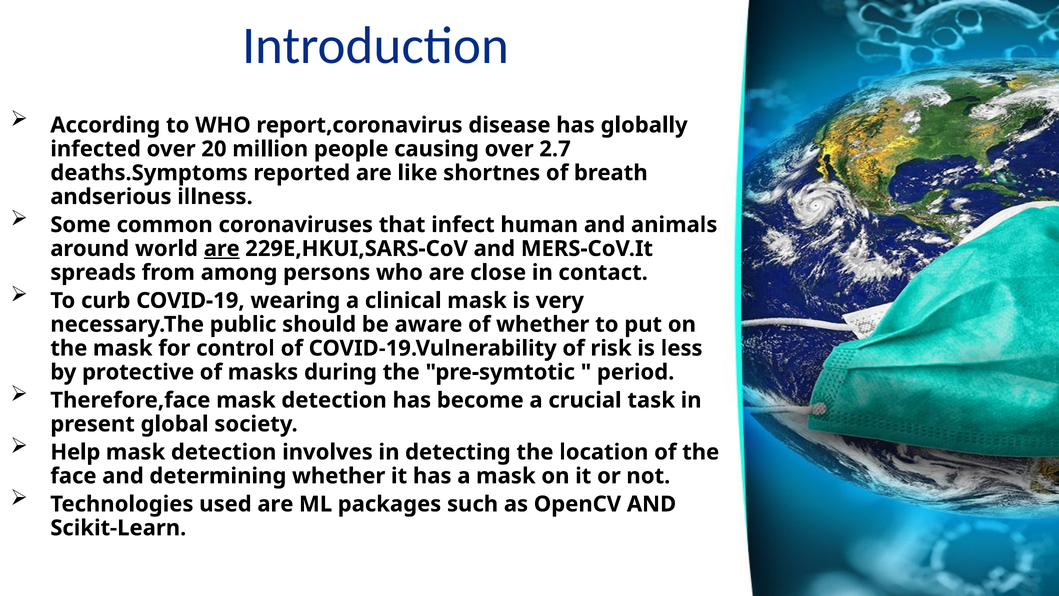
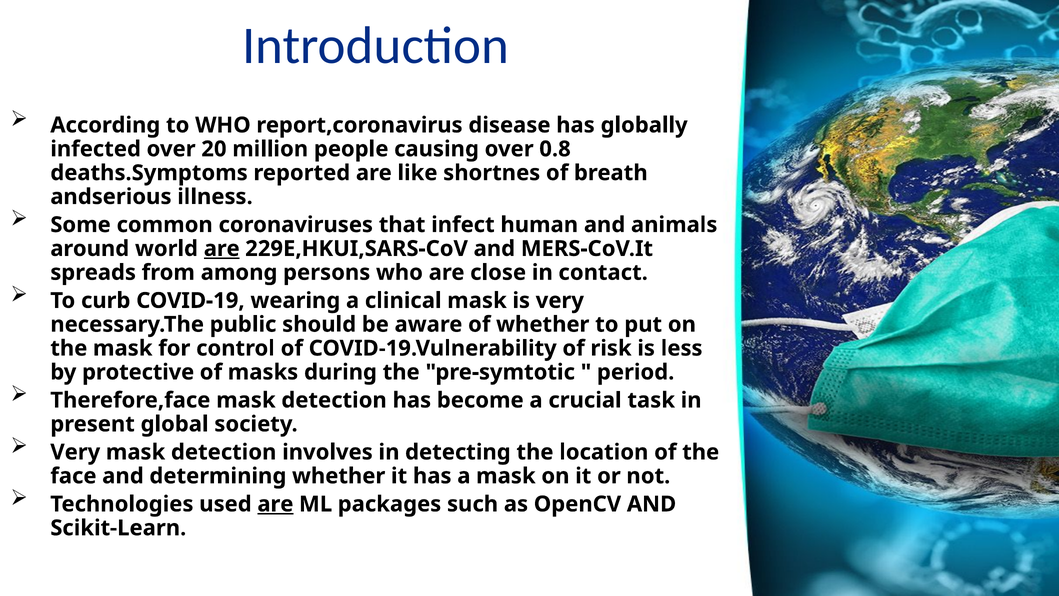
2.7: 2.7 -> 0.8
Help at (75, 452): Help -> Very
are at (275, 504) underline: none -> present
